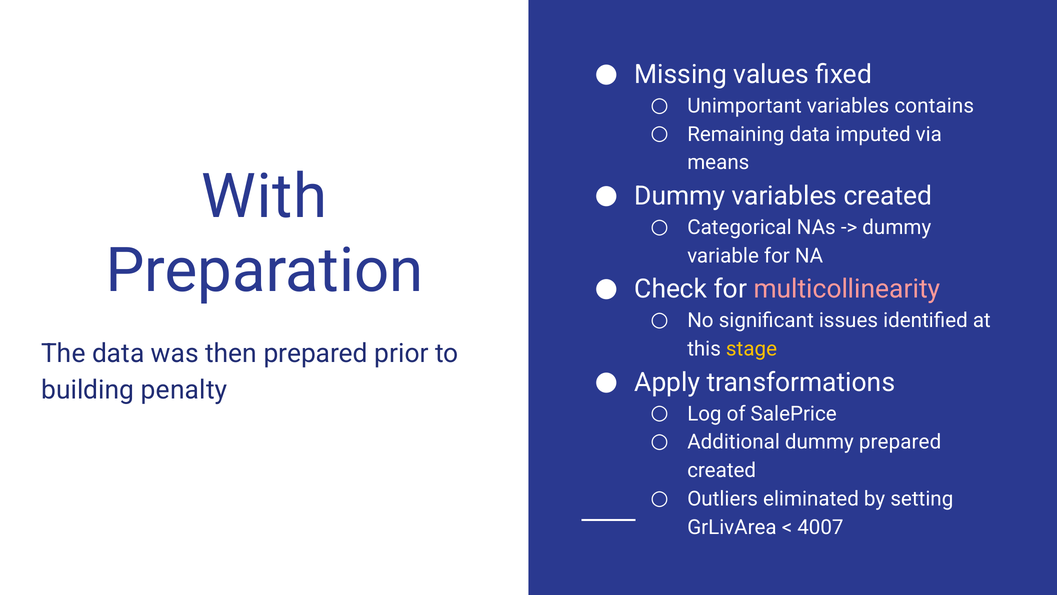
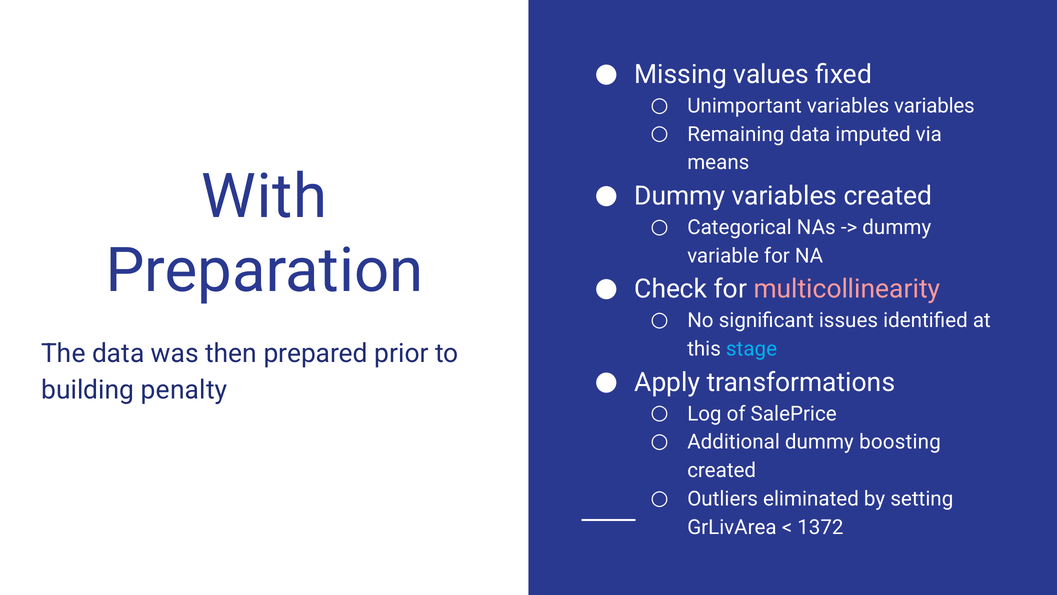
variables contains: contains -> variables
stage colour: yellow -> light blue
dummy prepared: prepared -> boosting
4007: 4007 -> 1372
